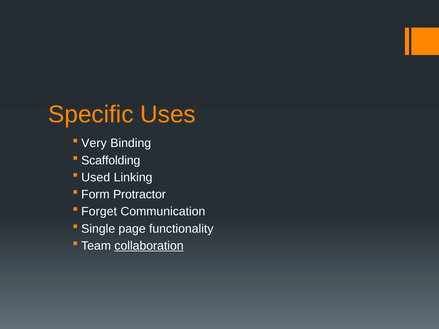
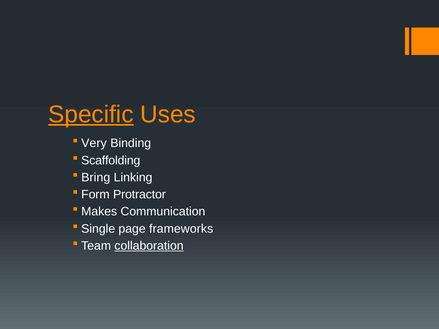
Specific underline: none -> present
Used: Used -> Bring
Forget: Forget -> Makes
functionality: functionality -> frameworks
